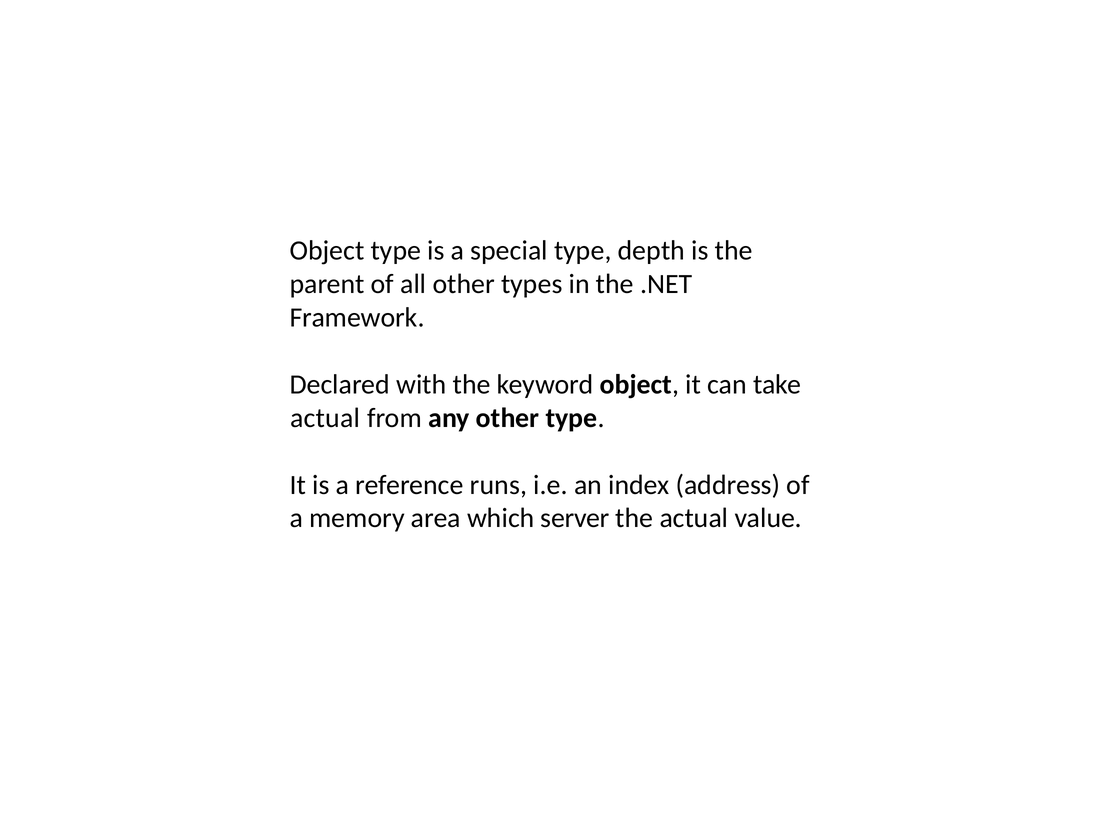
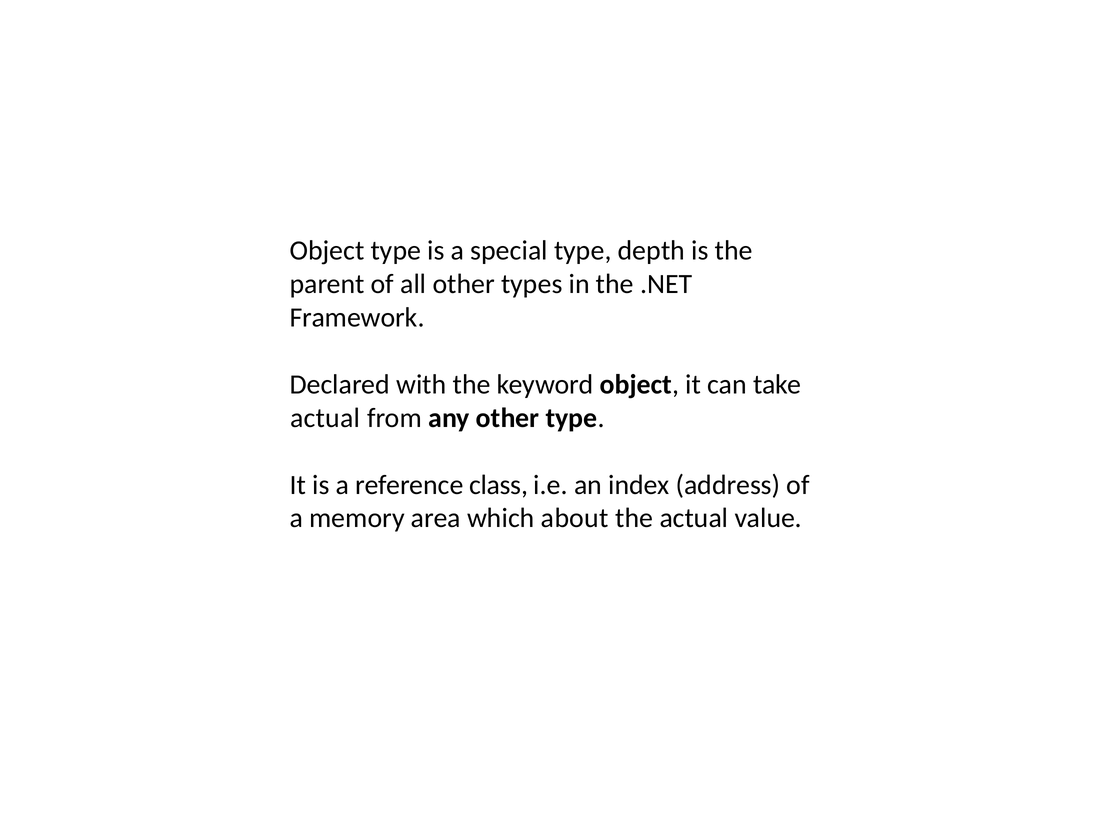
runs: runs -> class
server: server -> about
